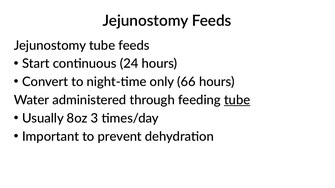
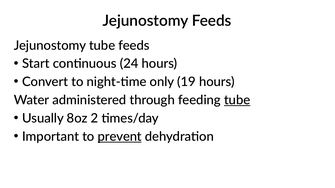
66: 66 -> 19
3: 3 -> 2
prevent underline: none -> present
